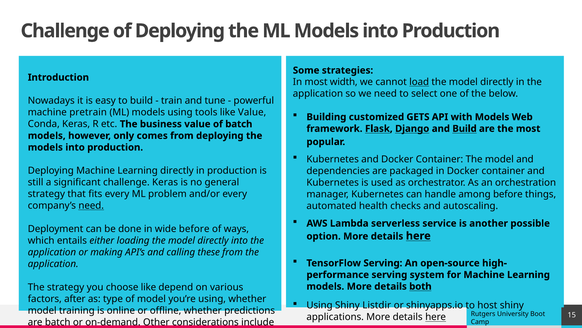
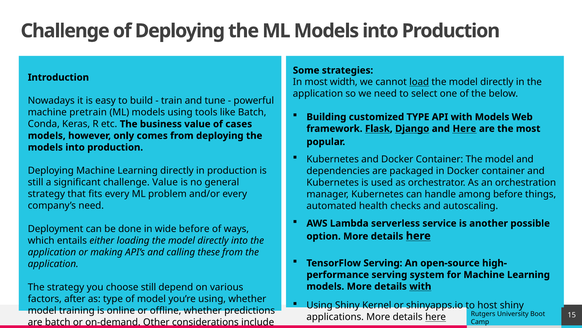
like Value: Value -> Batch
customized GETS: GETS -> TYPE
of batch: batch -> cases
and Build: Build -> Here
challenge Keras: Keras -> Value
need at (91, 205) underline: present -> none
choose like: like -> still
details both: both -> with
Listdir: Listdir -> Kernel
